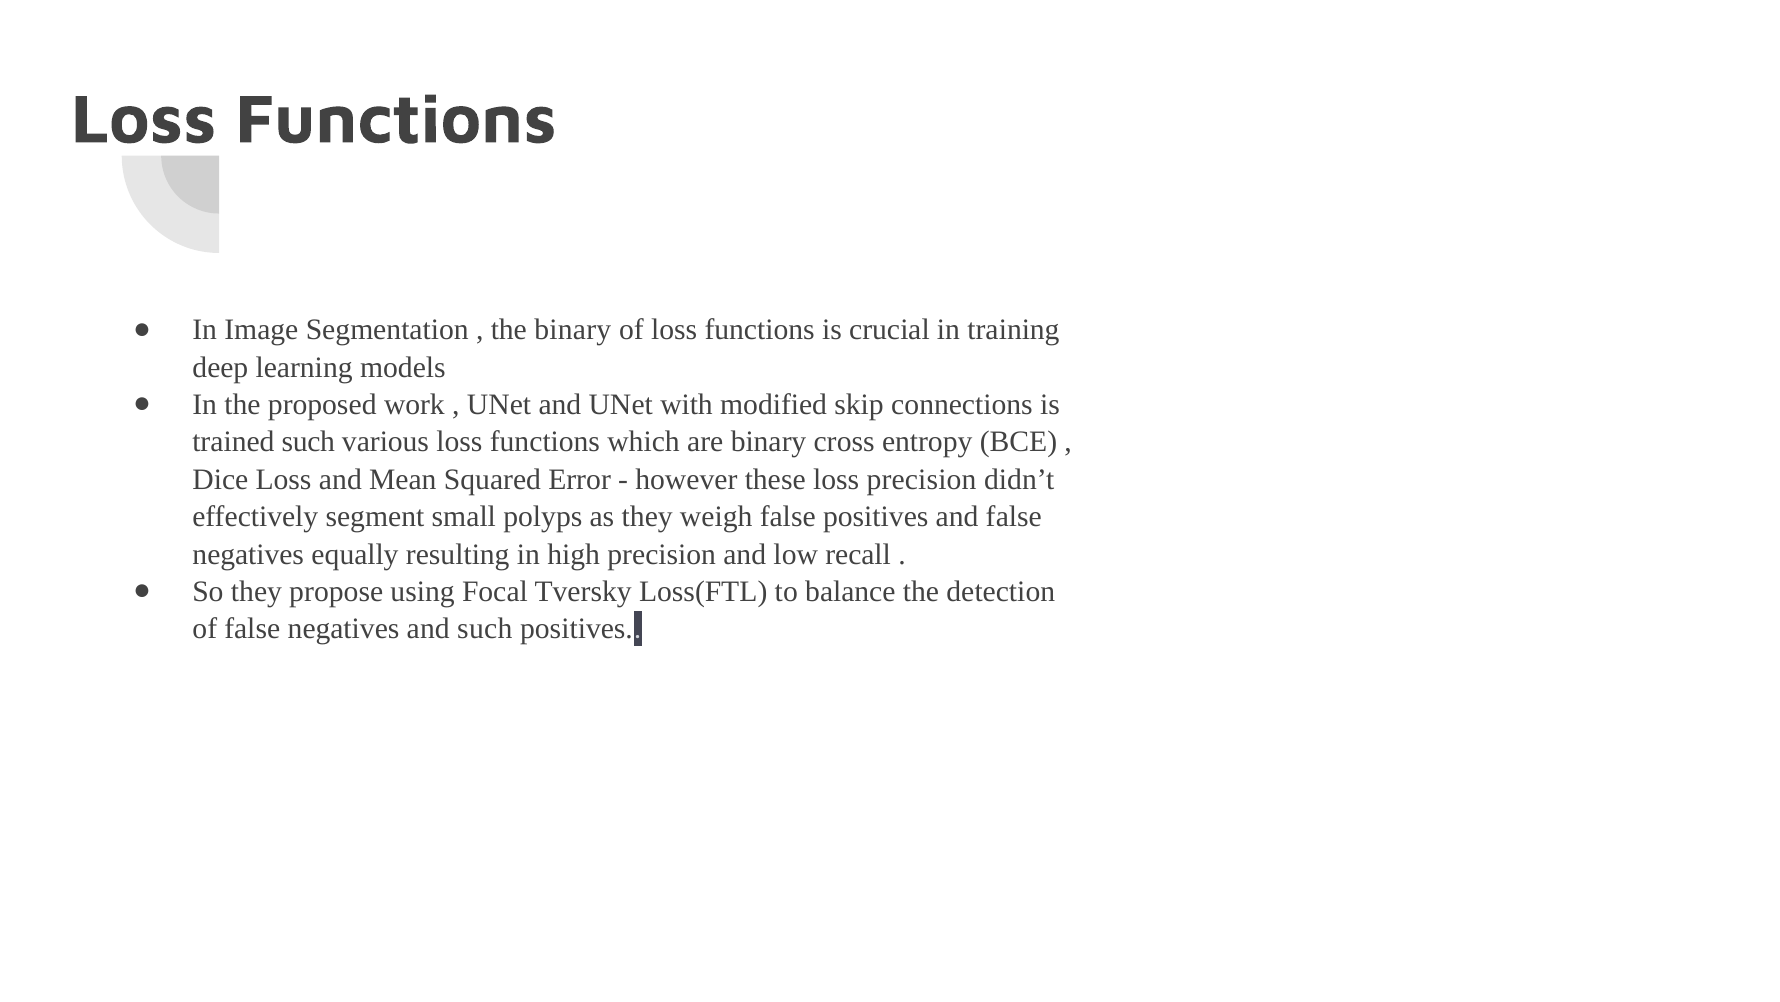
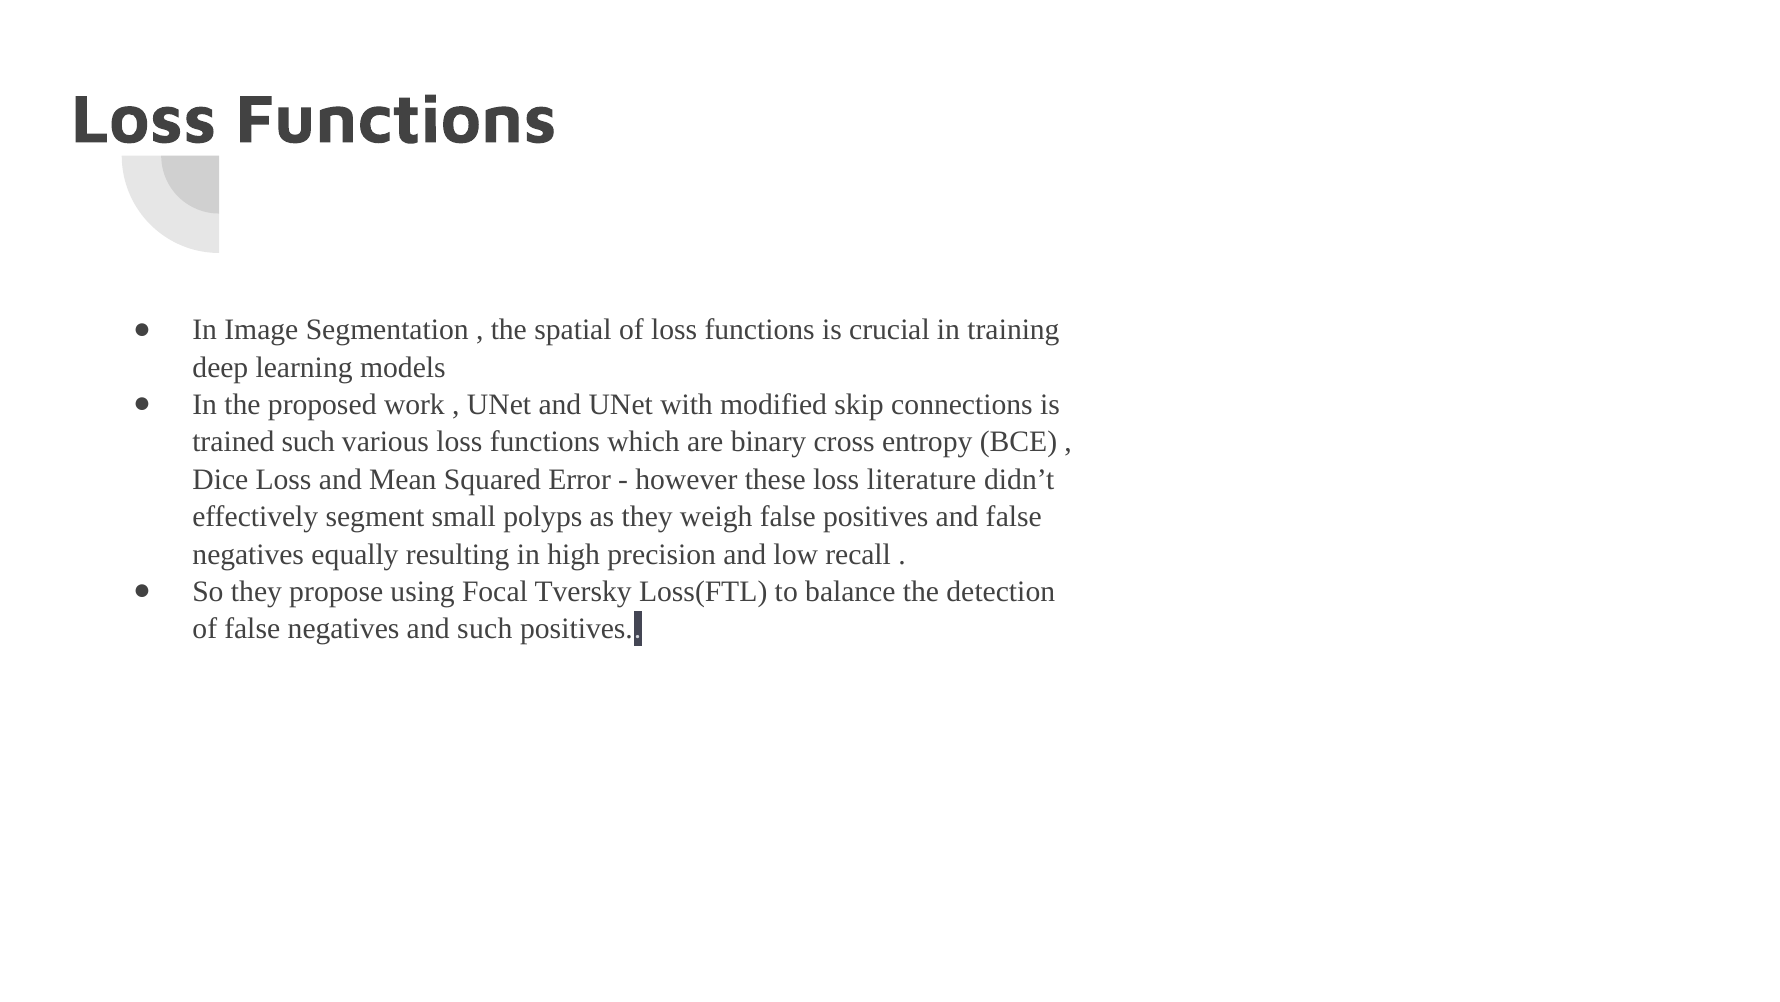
the binary: binary -> spatial
loss precision: precision -> literature
